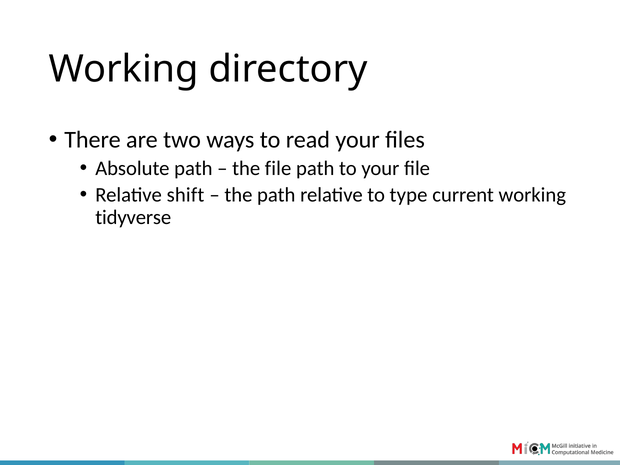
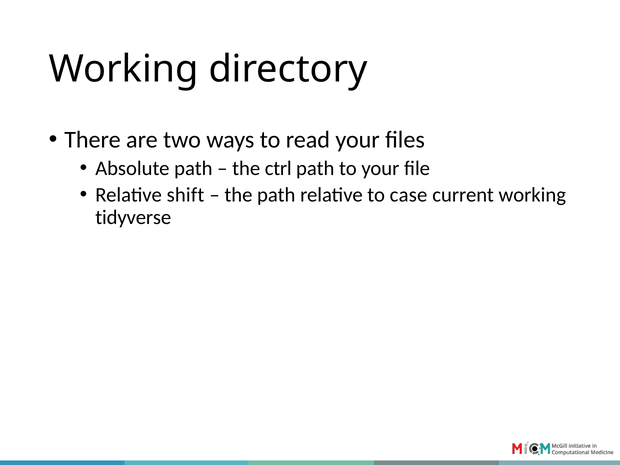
the file: file -> ctrl
type: type -> case
